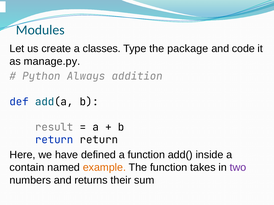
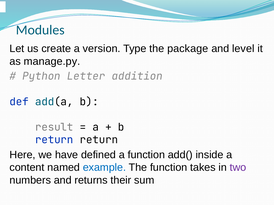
classes: classes -> version
code: code -> level
Always: Always -> Letter
contain: contain -> content
example colour: orange -> blue
